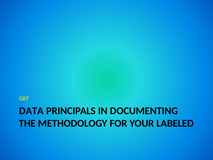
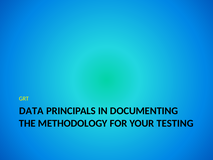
LABELED: LABELED -> TESTING
